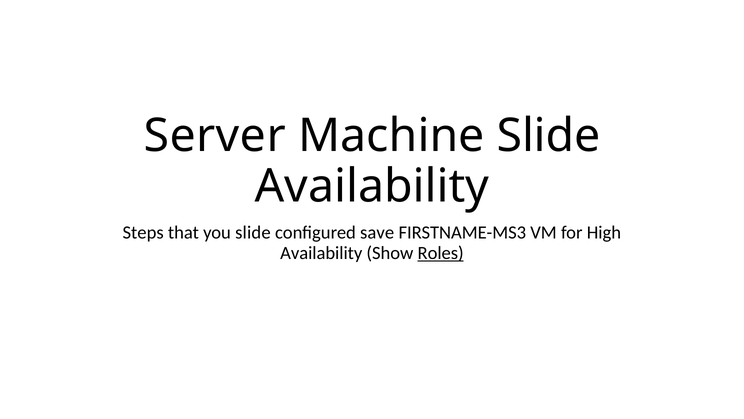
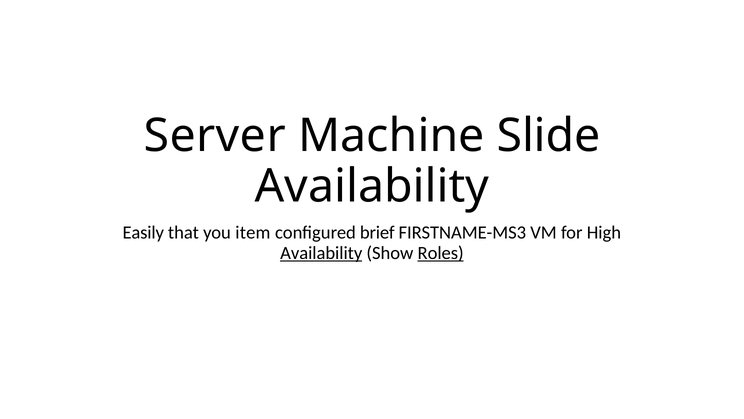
Steps: Steps -> Easily
you slide: slide -> item
save: save -> brief
Availability at (321, 253) underline: none -> present
